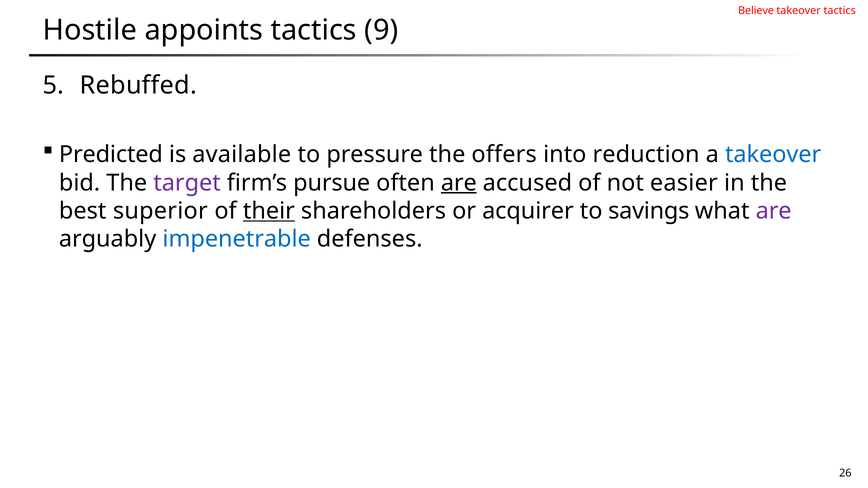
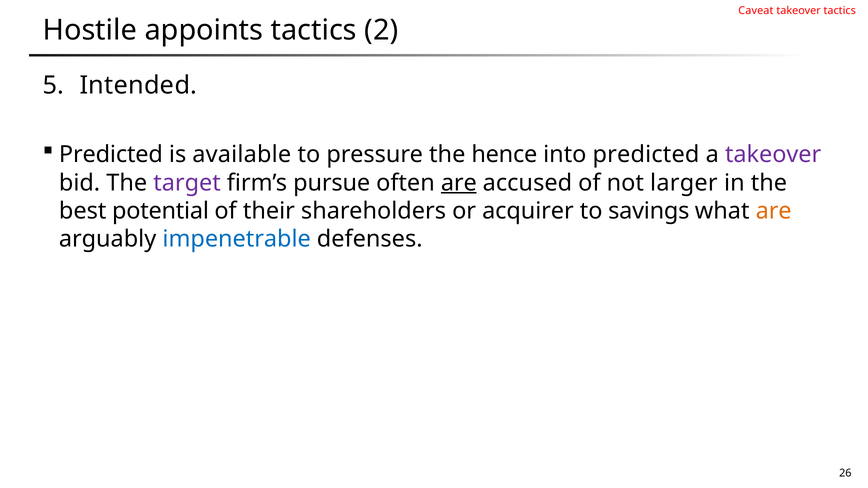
Believe: Believe -> Caveat
9: 9 -> 2
Rebuffed: Rebuffed -> Intended
offers: offers -> hence
into reduction: reduction -> predicted
takeover at (773, 155) colour: blue -> purple
easier: easier -> larger
superior: superior -> potential
their underline: present -> none
are at (774, 211) colour: purple -> orange
